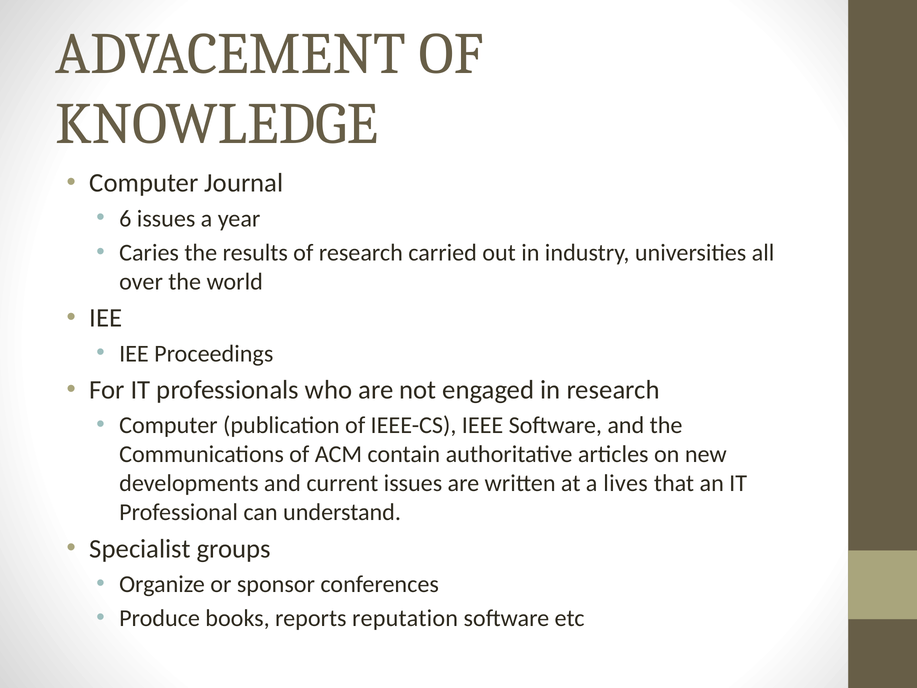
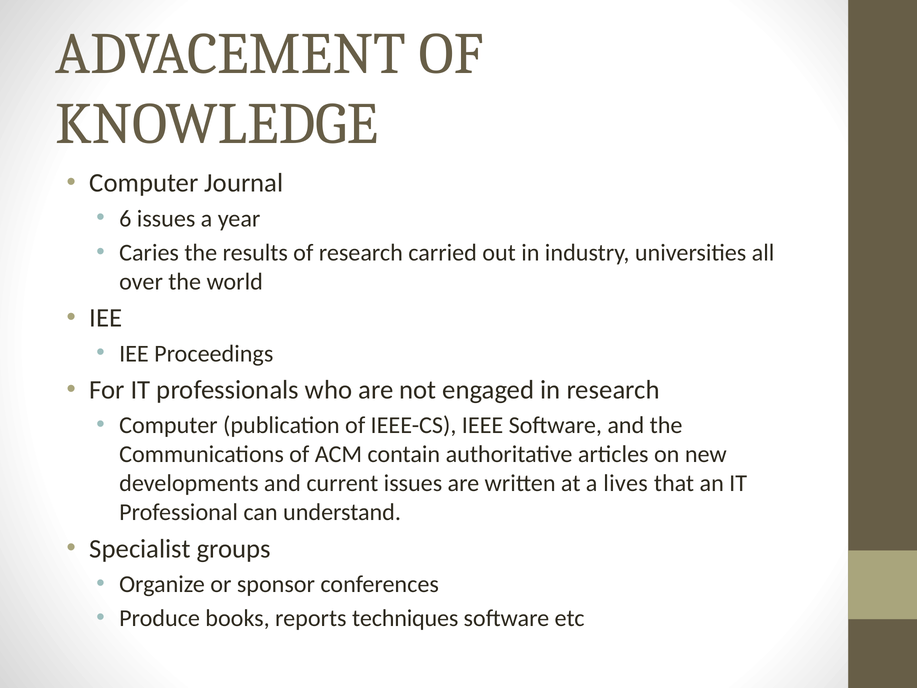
reputation: reputation -> techniques
